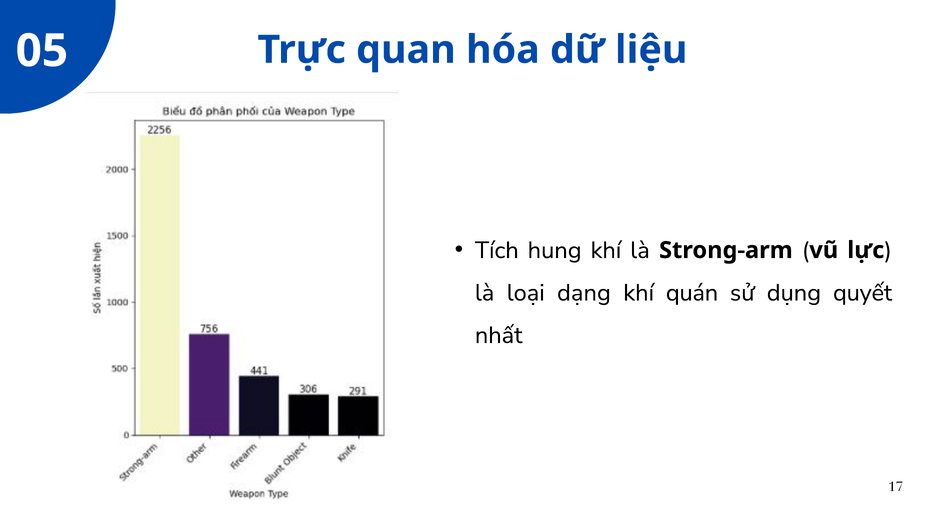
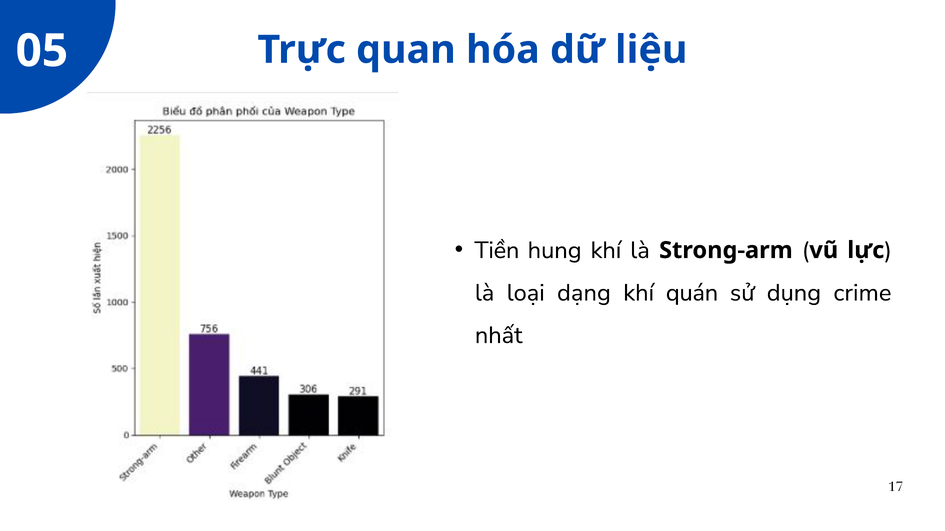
Tích: Tích -> Tiền
quyết: quyết -> crime
